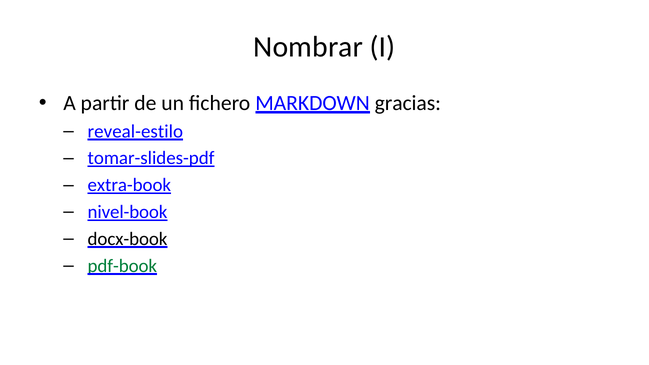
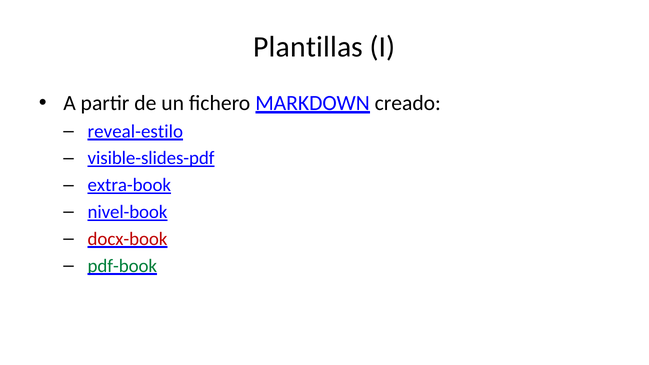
Nombrar: Nombrar -> Plantillas
gracias: gracias -> creado
tomar-slides-pdf: tomar-slides-pdf -> visible-slides-pdf
docx-book colour: black -> red
